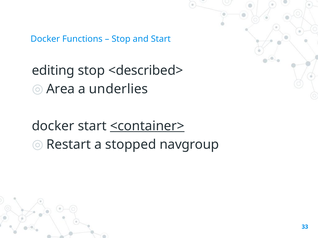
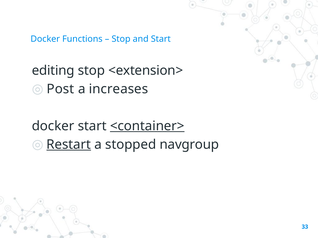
<described>: <described> -> <extension>
Area: Area -> Post
underlies: underlies -> increases
Restart underline: none -> present
